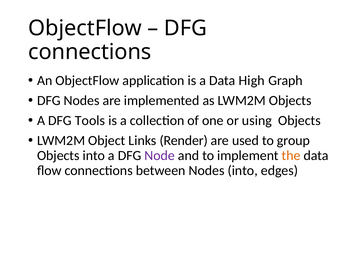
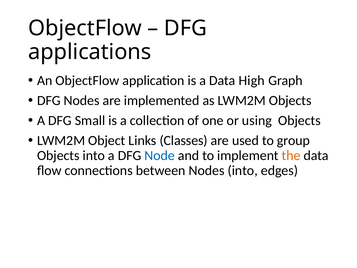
connections at (90, 52): connections -> applications
Tools: Tools -> Small
Render: Render -> Classes
Node colour: purple -> blue
